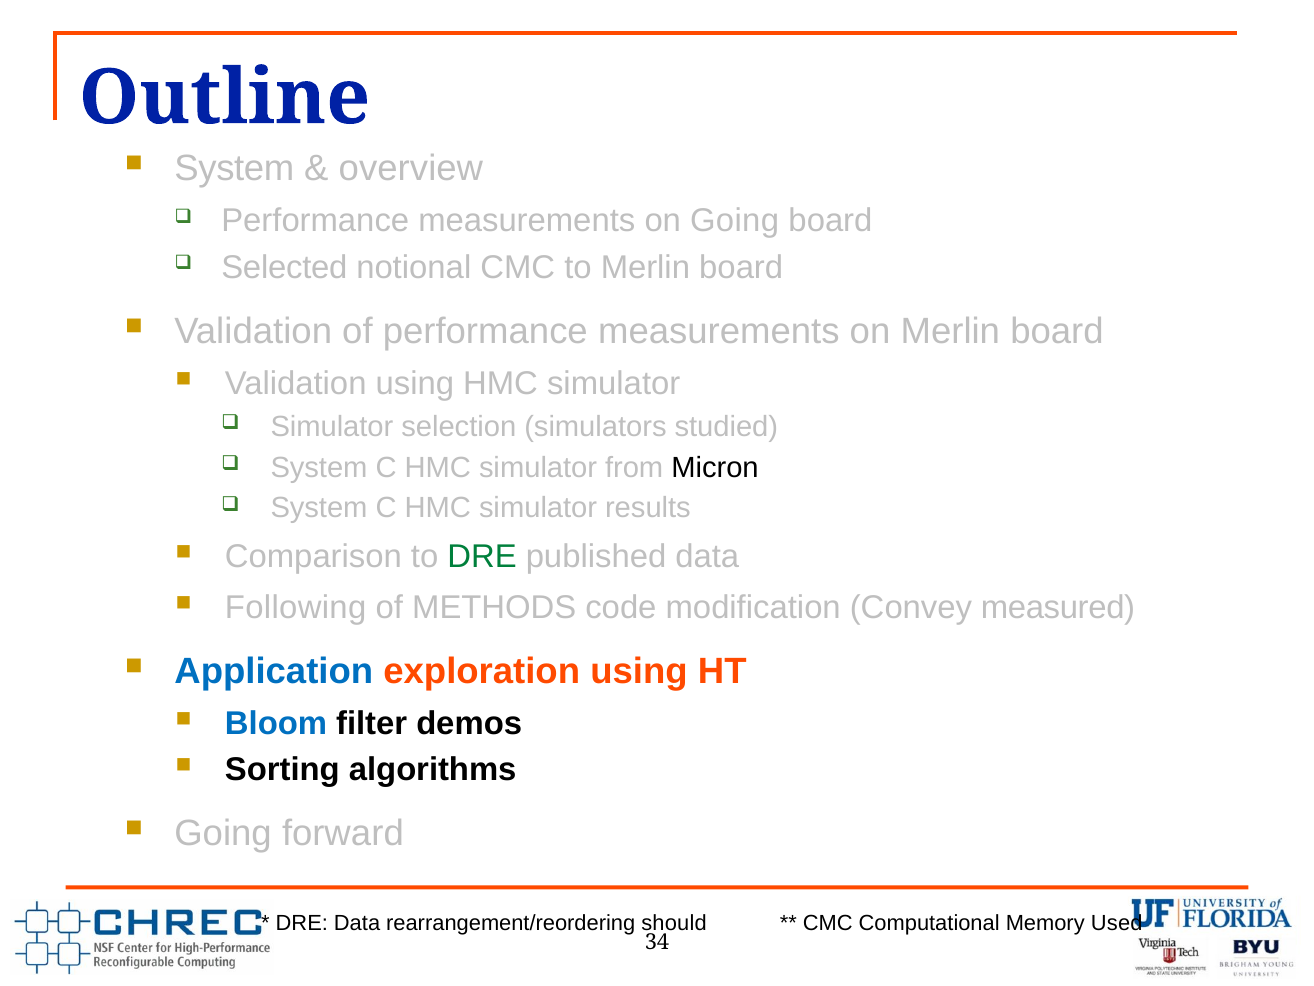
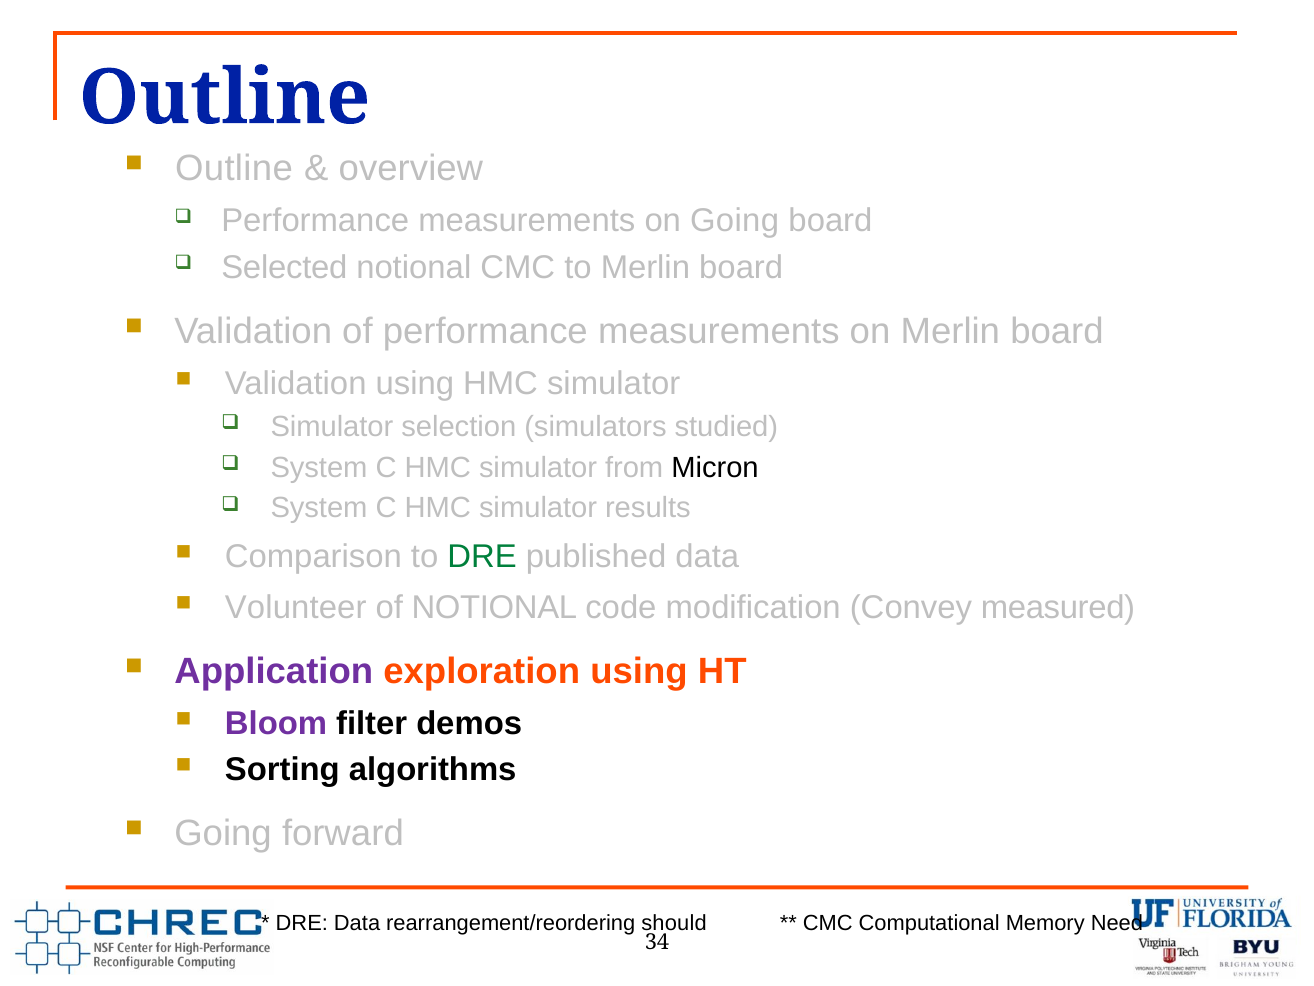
System at (234, 168): System -> Outline
Following: Following -> Volunteer
of METHODS: METHODS -> NOTIONAL
Application colour: blue -> purple
Bloom colour: blue -> purple
Used: Used -> Need
